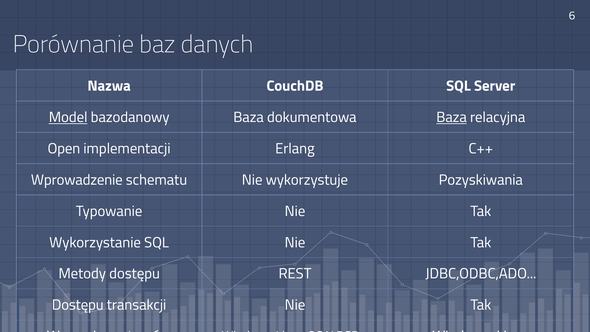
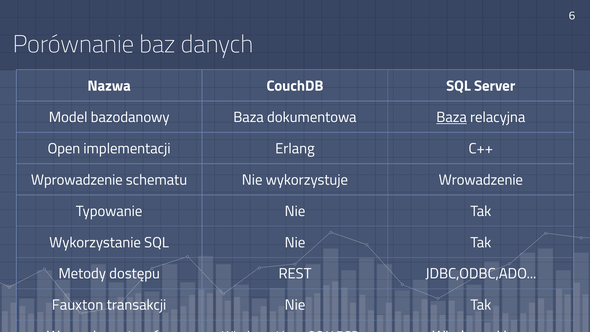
Model underline: present -> none
Pozyskiwania: Pozyskiwania -> Wrowadzenie
Dostępu at (78, 305): Dostępu -> Fauxton
